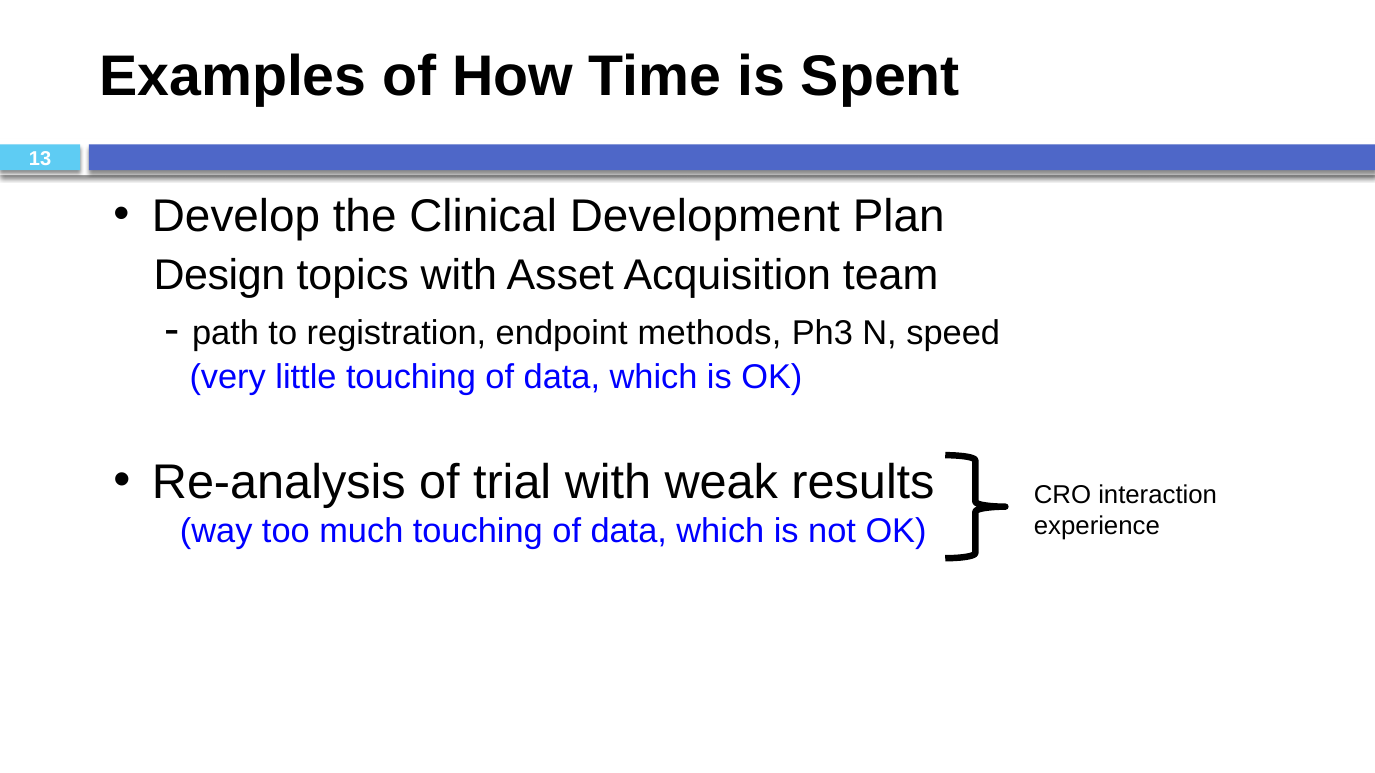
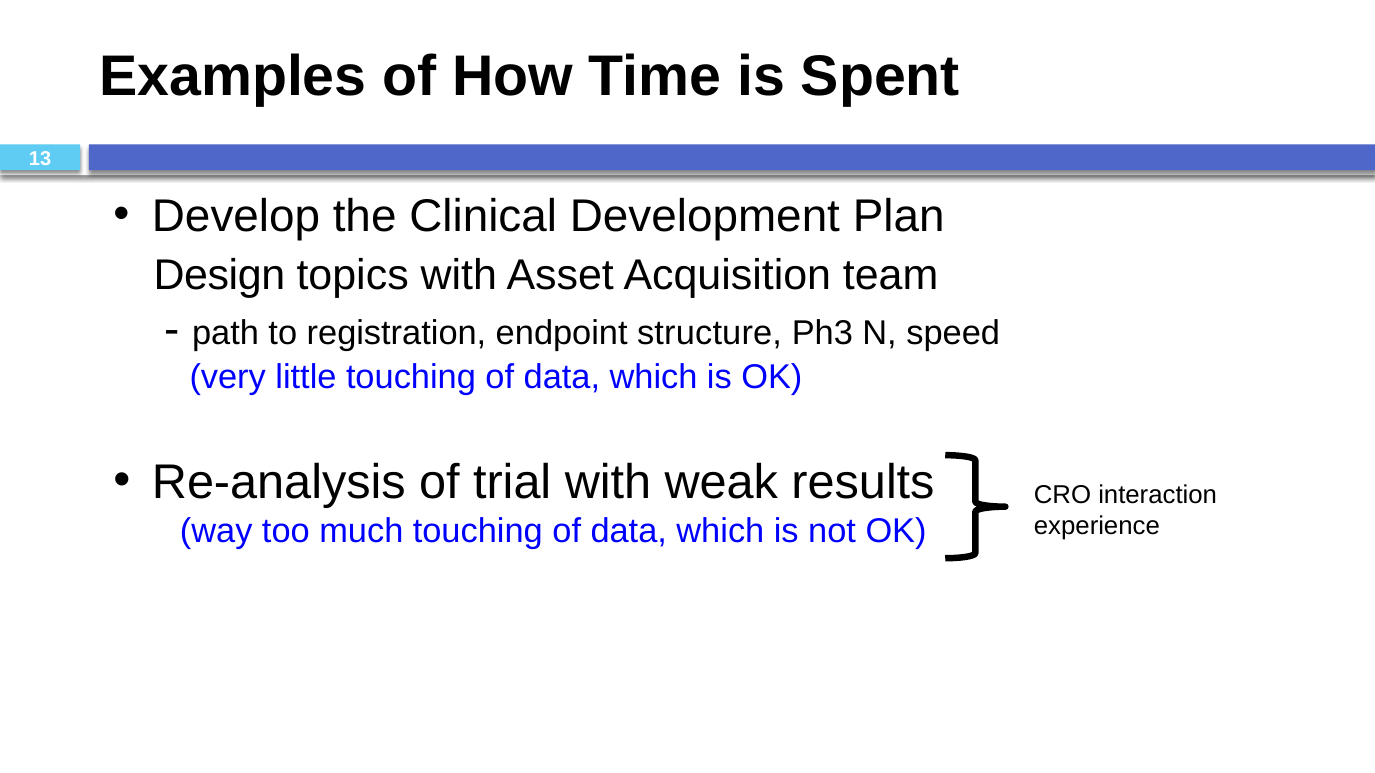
methods: methods -> structure
